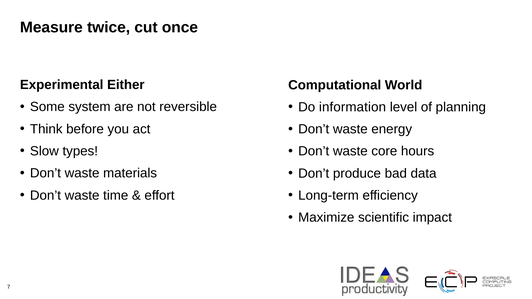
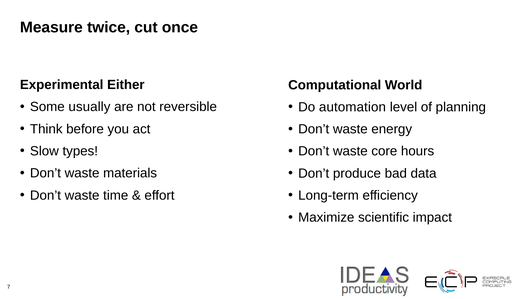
system: system -> usually
information: information -> automation
